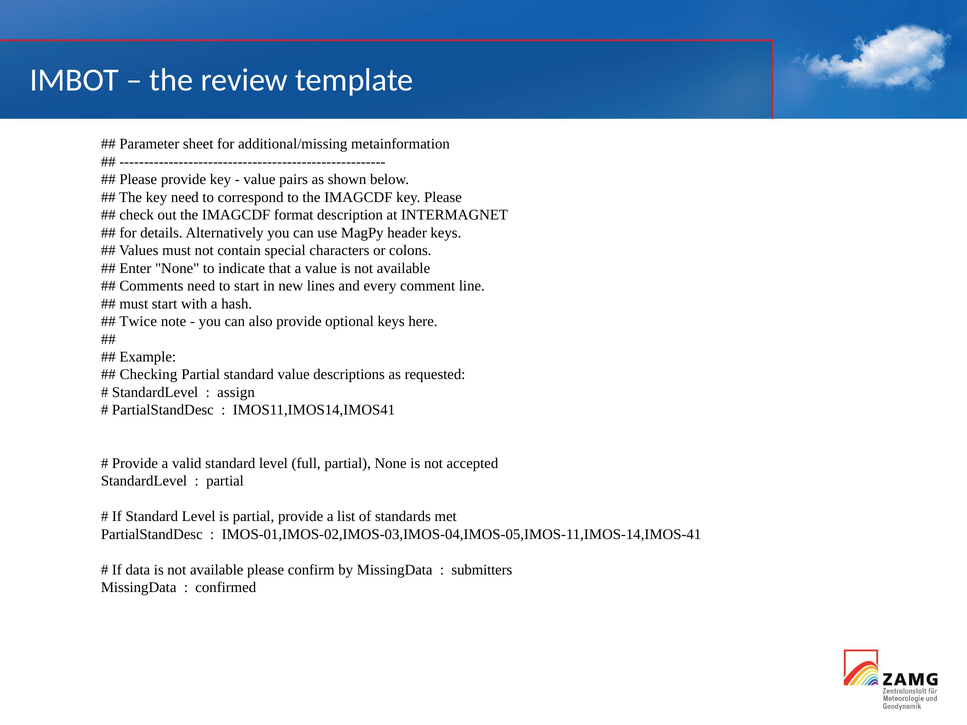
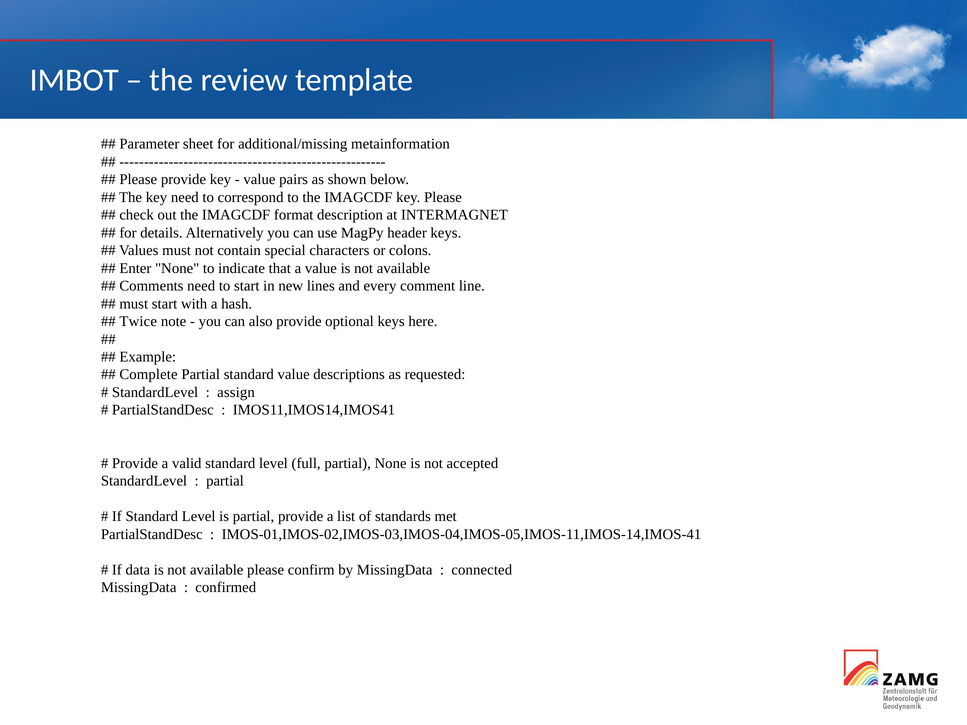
Checking: Checking -> Complete
submitters: submitters -> connected
